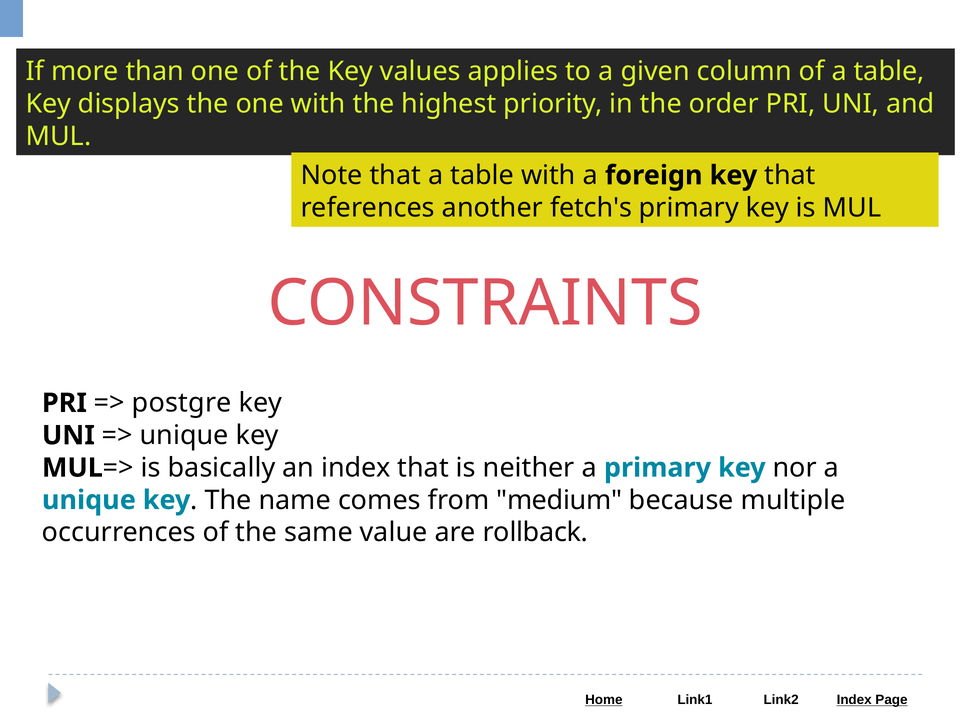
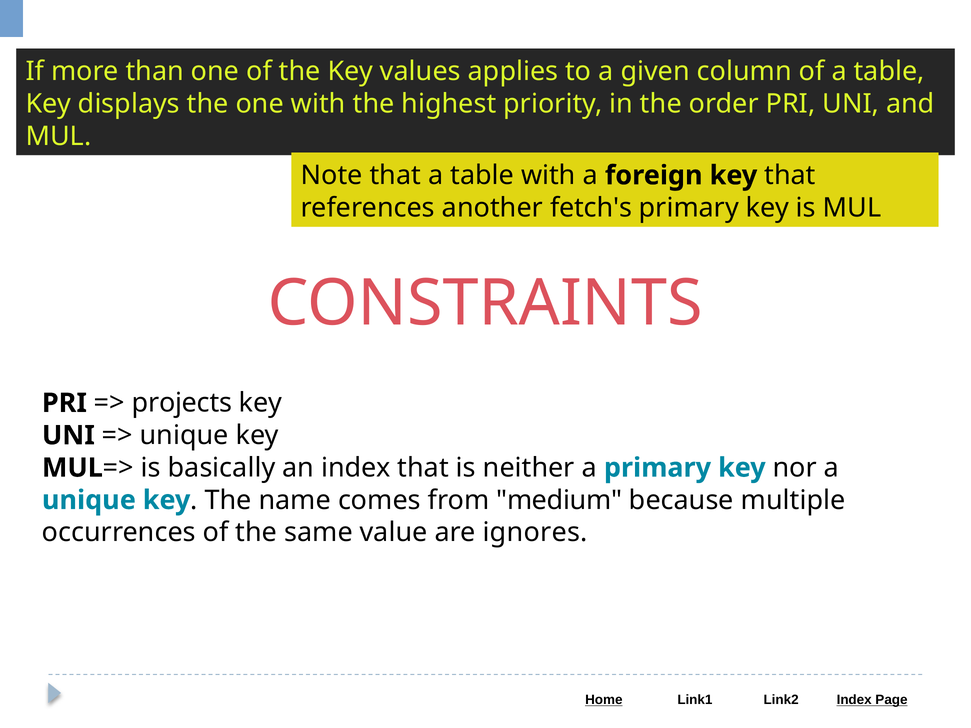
postgre: postgre -> projects
rollback: rollback -> ignores
